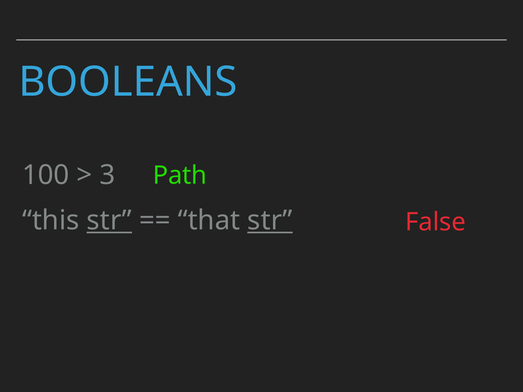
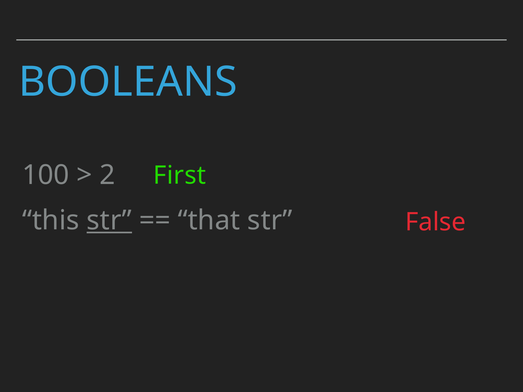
3: 3 -> 2
Path: Path -> First
str at (270, 221) underline: present -> none
